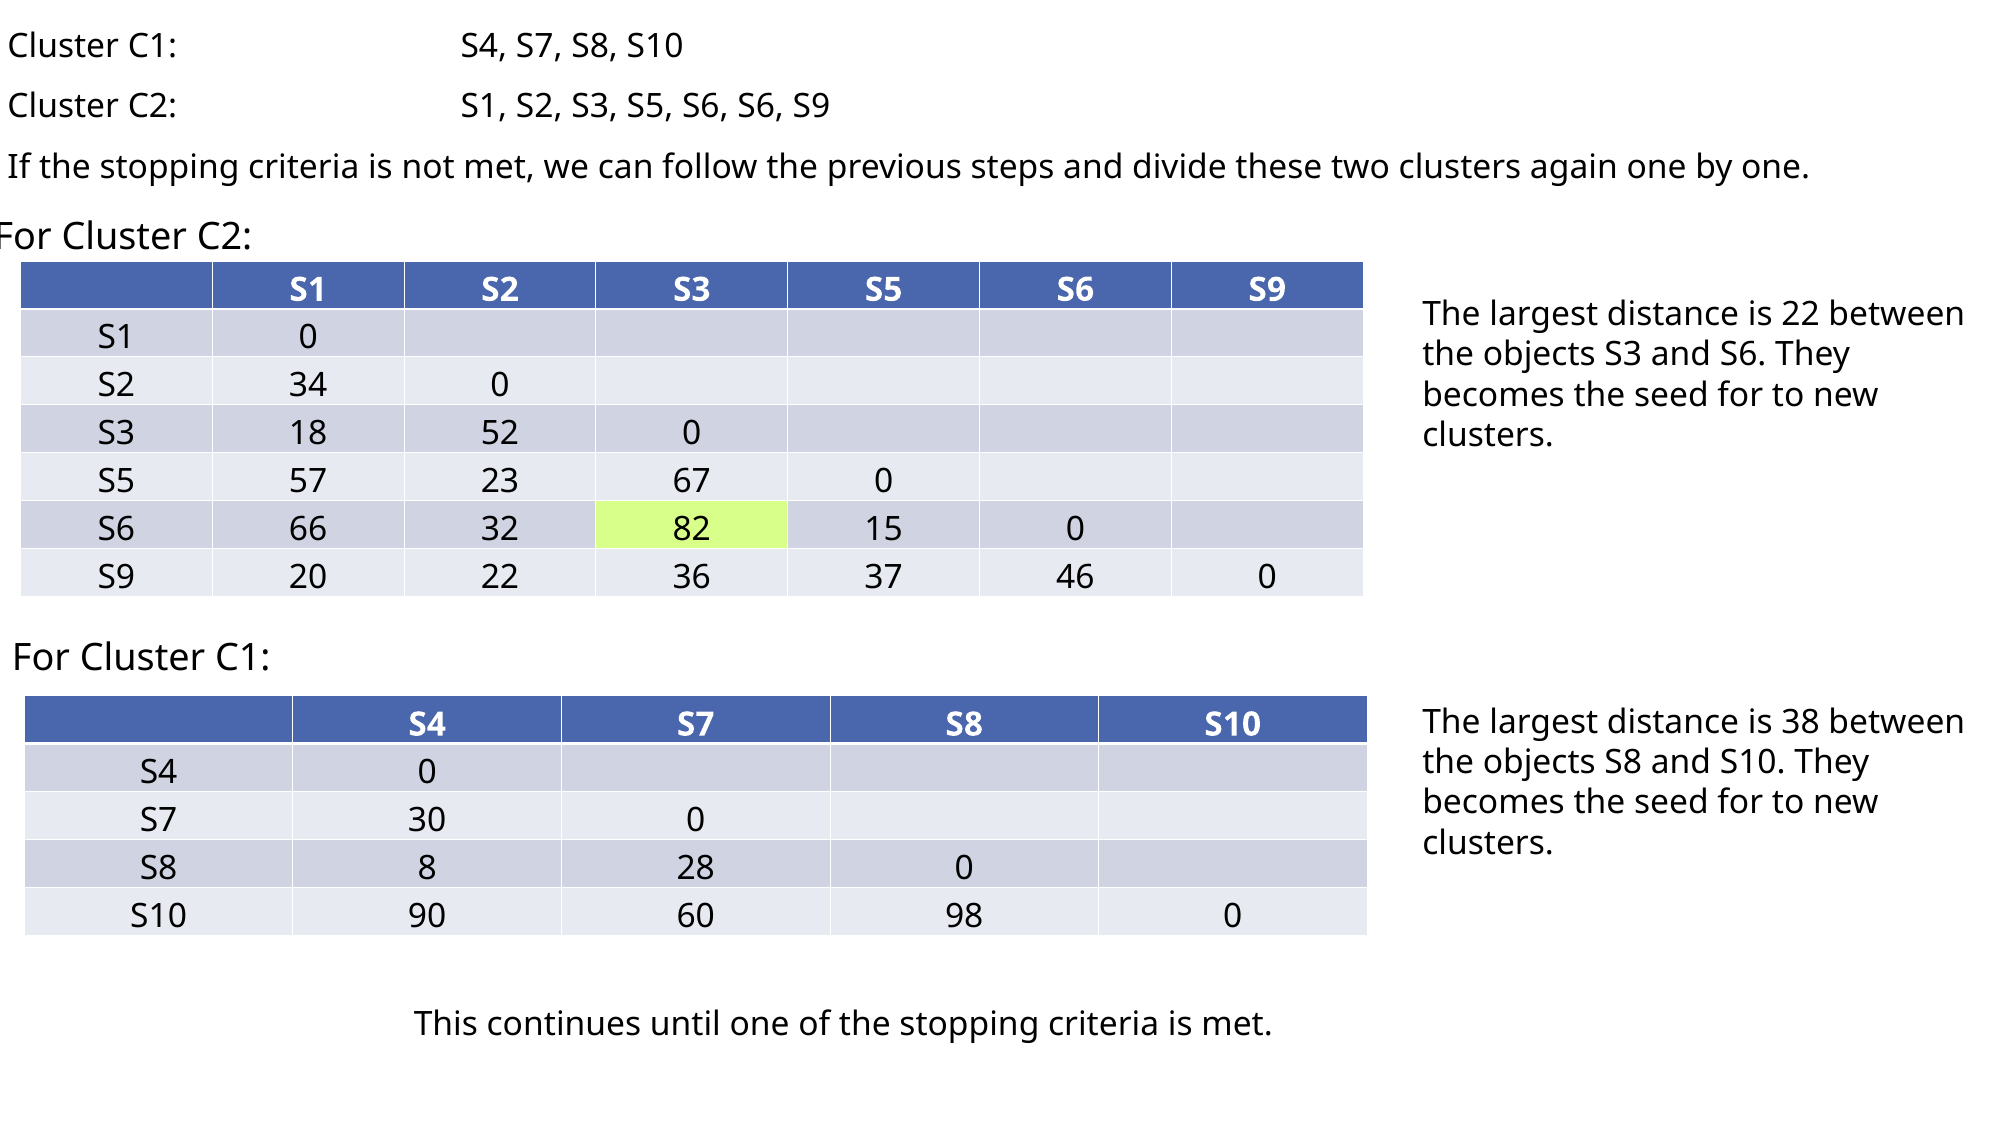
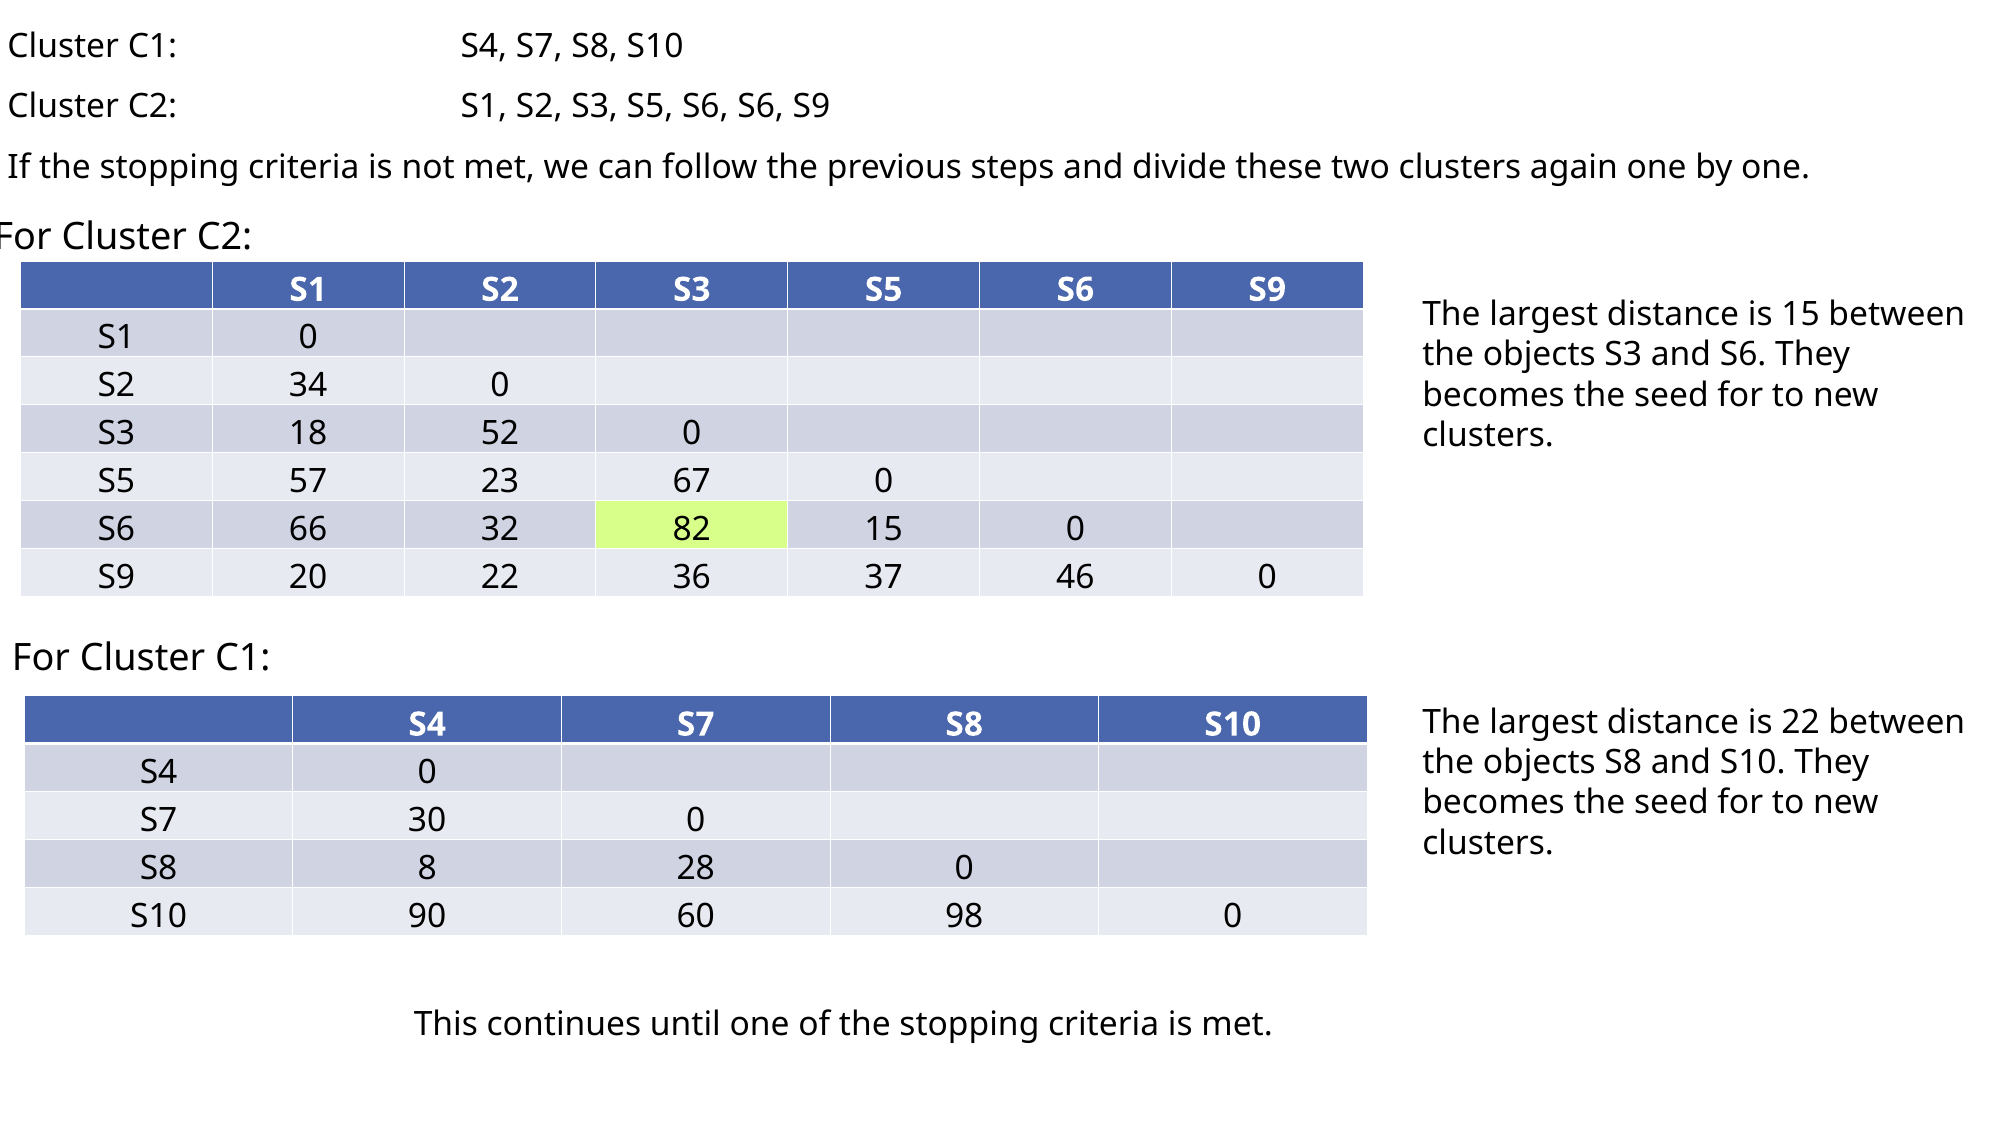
is 22: 22 -> 15
is 38: 38 -> 22
